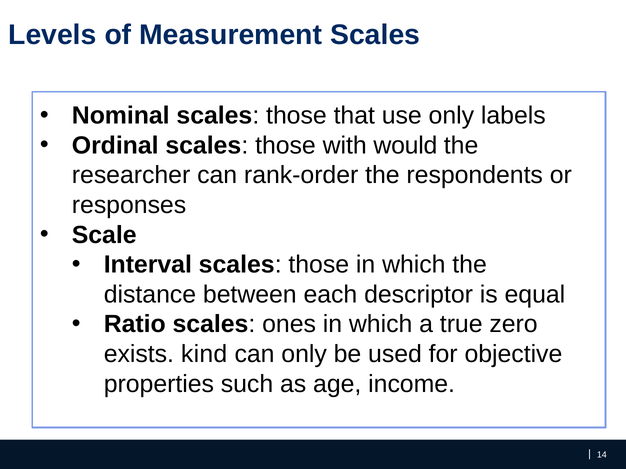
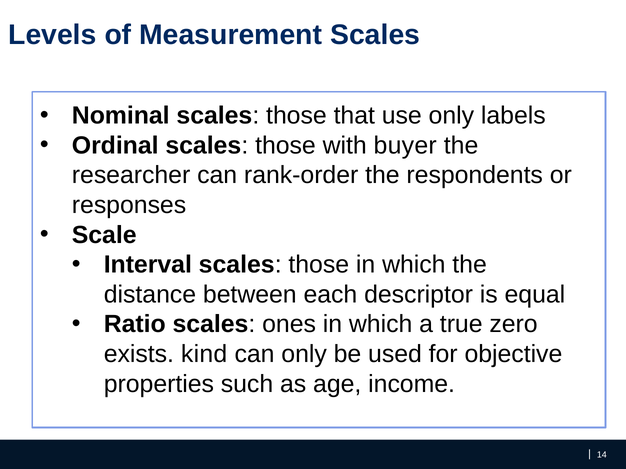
would: would -> buyer
